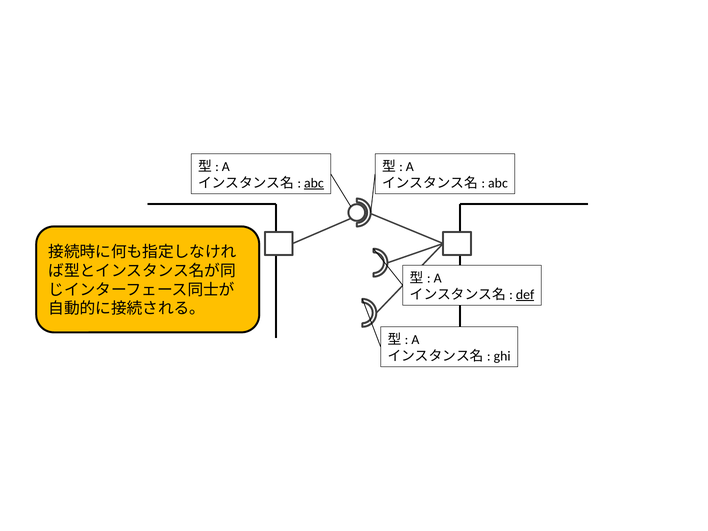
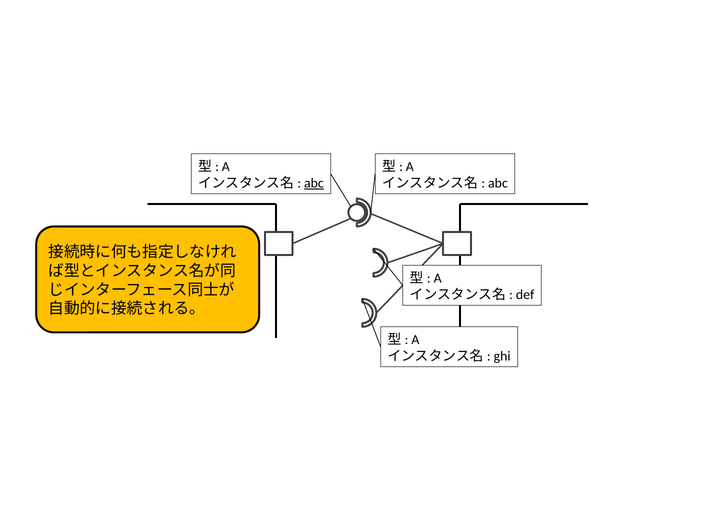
def underline: present -> none
